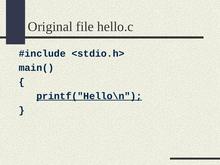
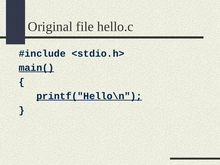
main( underline: none -> present
